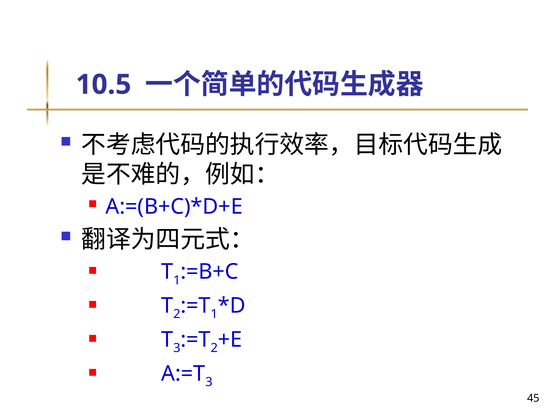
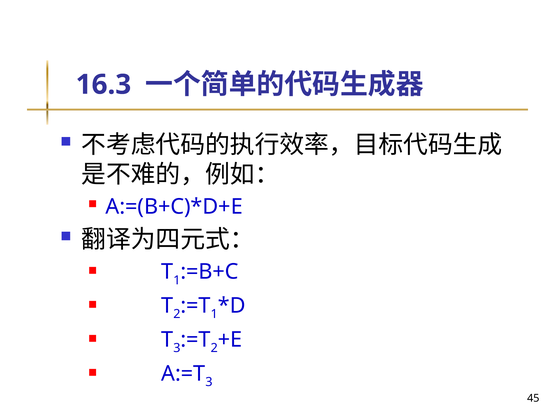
10.5: 10.5 -> 16.3
